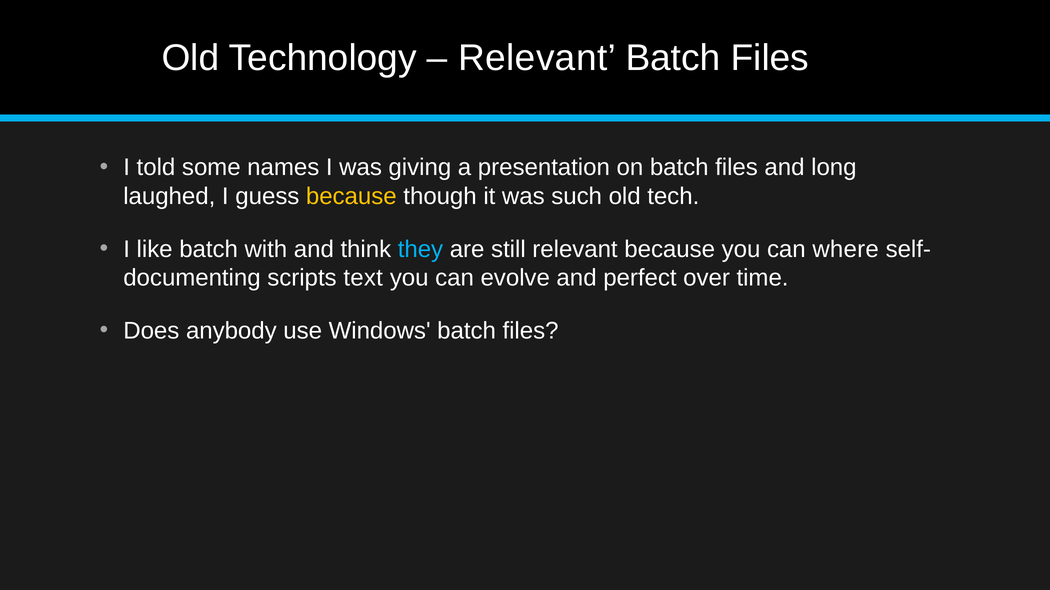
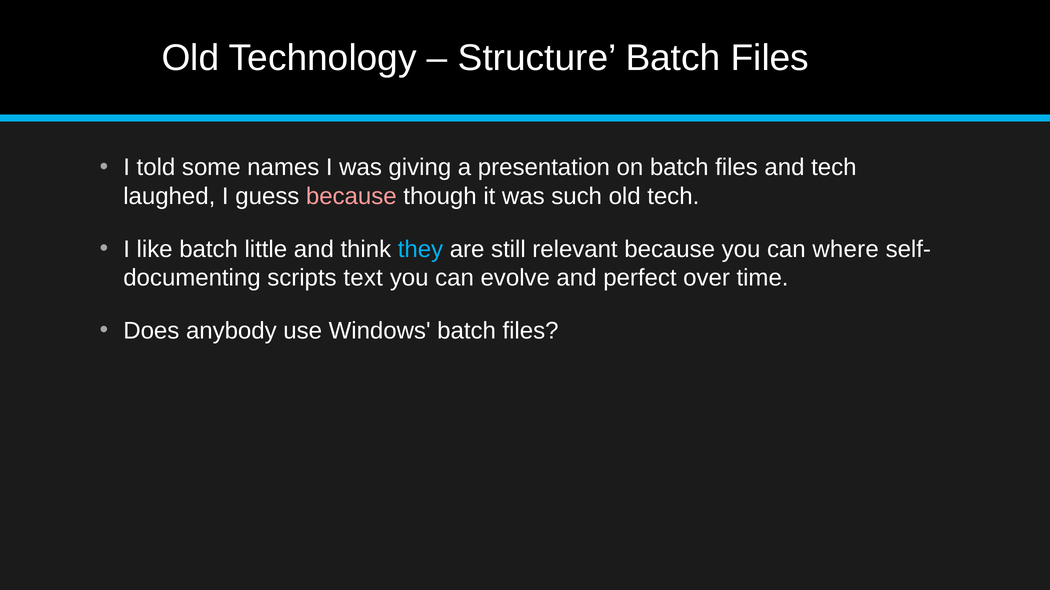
Relevant at (537, 58): Relevant -> Structure
and long: long -> tech
because at (351, 197) colour: yellow -> pink
with: with -> little
